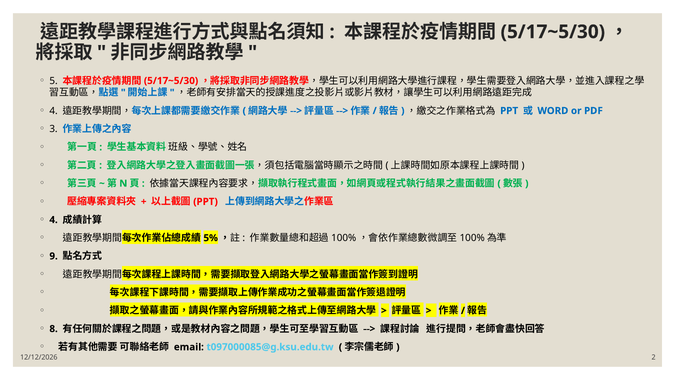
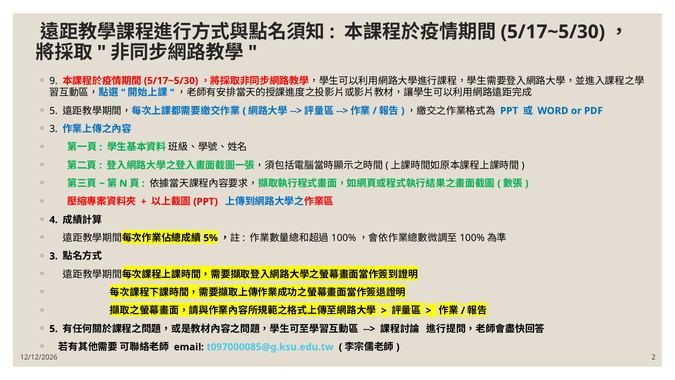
5: 5 -> 9
4 at (54, 111): 4 -> 5
9 at (54, 256): 9 -> 3
8 at (54, 329): 8 -> 5
